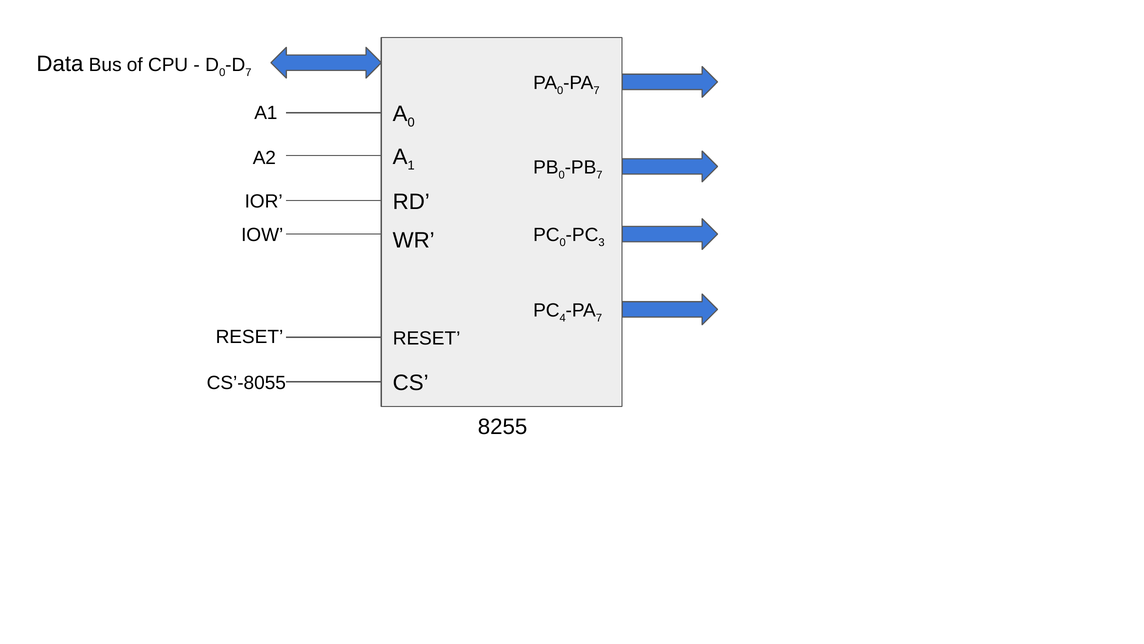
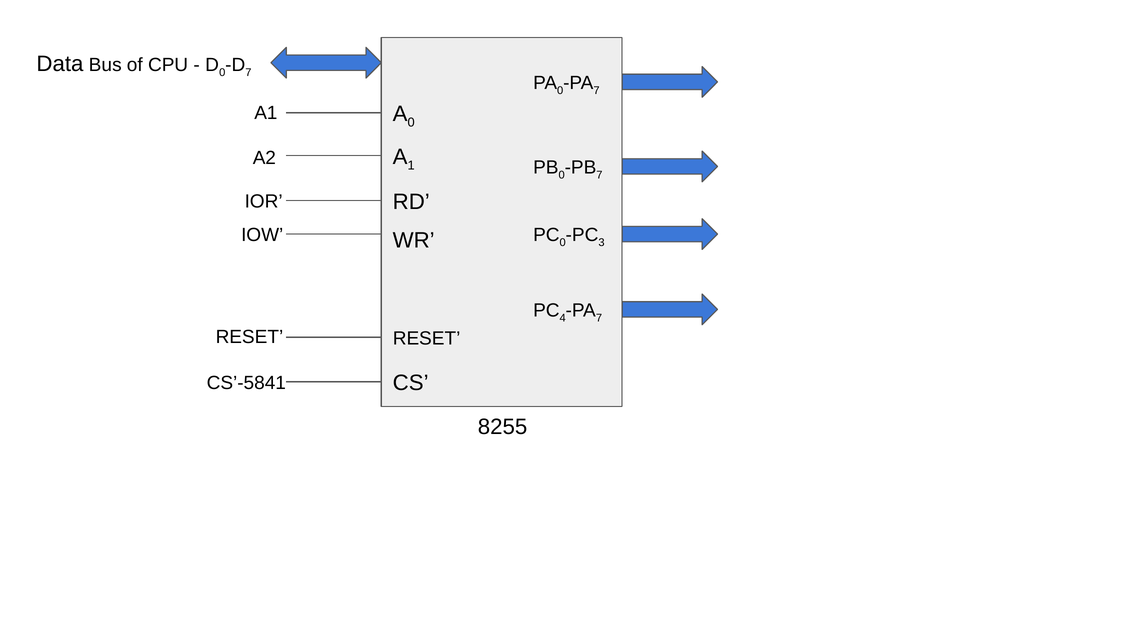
CS’-8055: CS’-8055 -> CS’-5841
